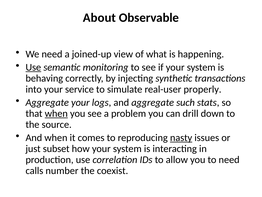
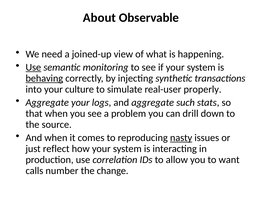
behaving underline: none -> present
service: service -> culture
when at (56, 113) underline: present -> none
subset: subset -> reflect
to need: need -> want
coexist: coexist -> change
